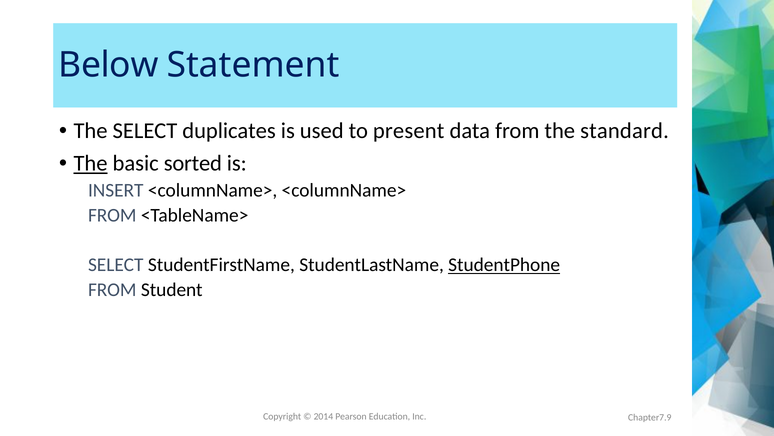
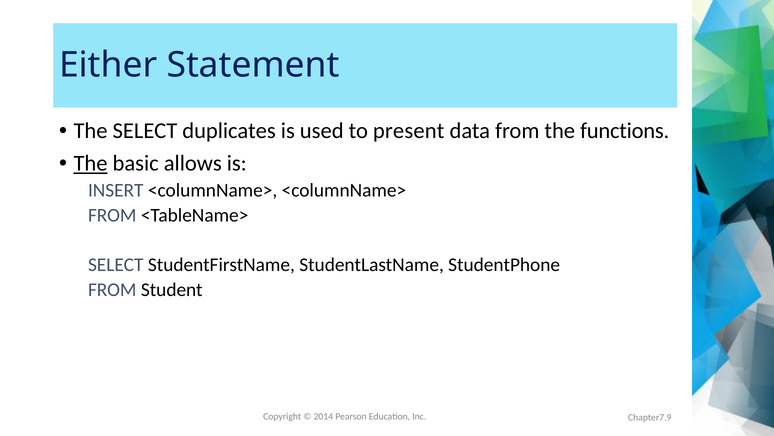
Below: Below -> Either
standard: standard -> functions
sorted: sorted -> allows
StudentPhone underline: present -> none
